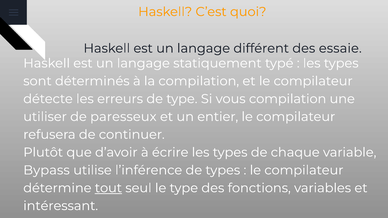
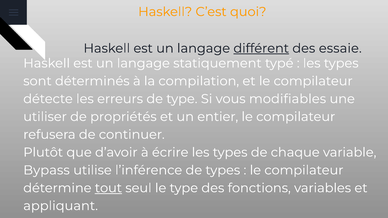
différent underline: none -> present
vous compilation: compilation -> modifiables
paresseux: paresseux -> propriétés
intéressant: intéressant -> appliquant
